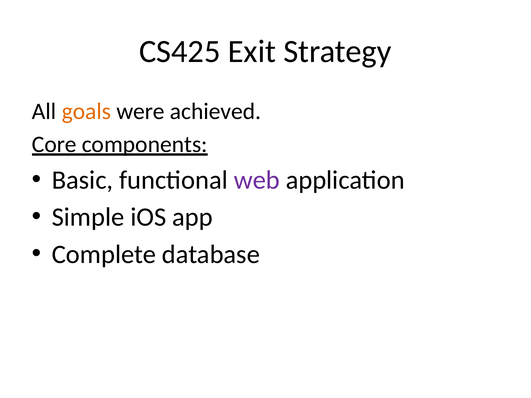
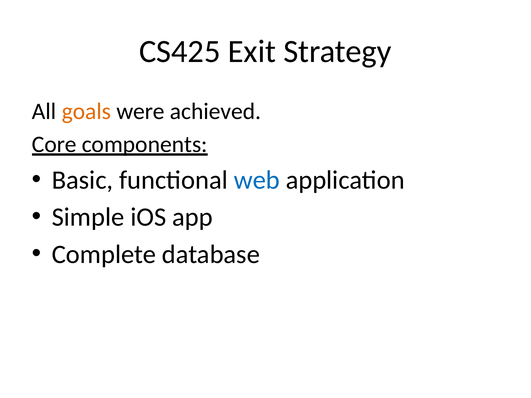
web colour: purple -> blue
